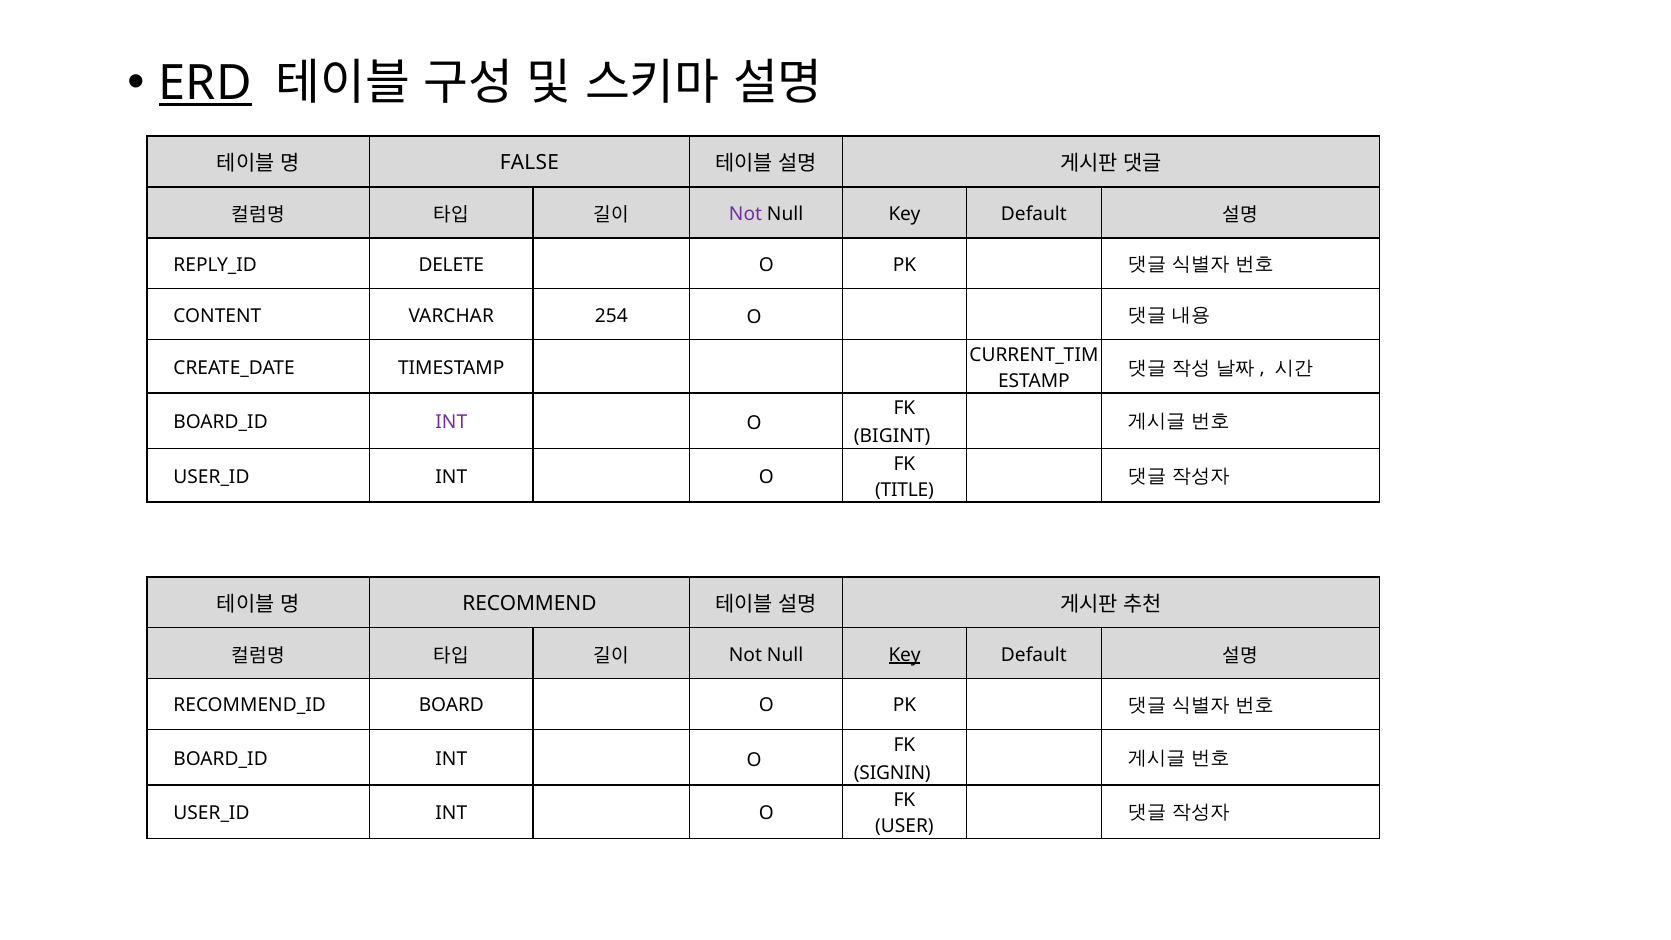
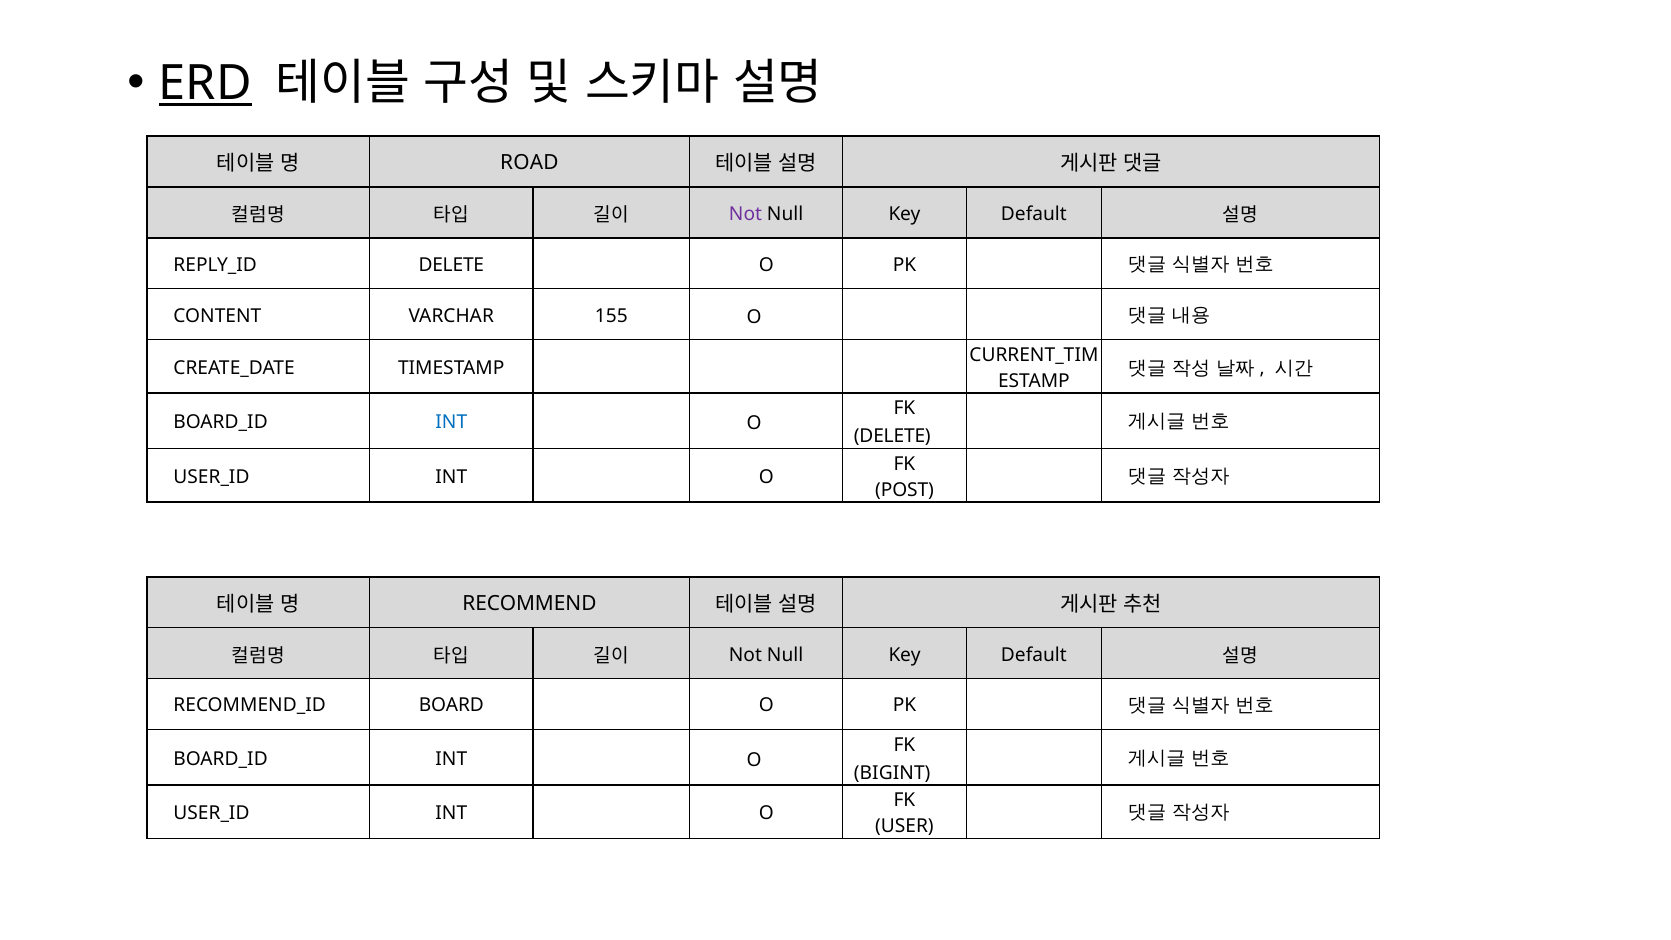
FALSE: FALSE -> ROAD
254: 254 -> 155
INT at (451, 422) colour: purple -> blue
BIGINT at (892, 436): BIGINT -> DELETE
TITLE: TITLE -> POST
Key at (905, 655) underline: present -> none
SIGNIN: SIGNIN -> BIGINT
